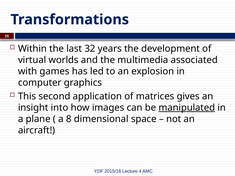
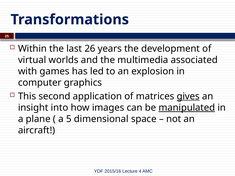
32: 32 -> 26
gives underline: none -> present
8: 8 -> 5
